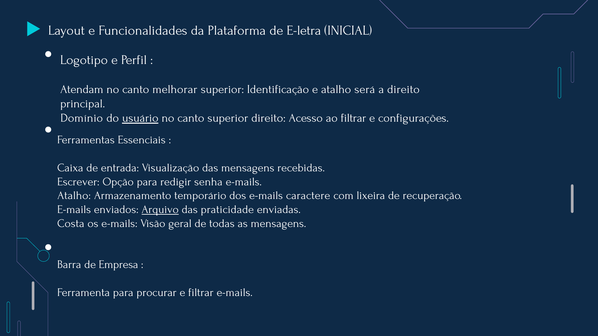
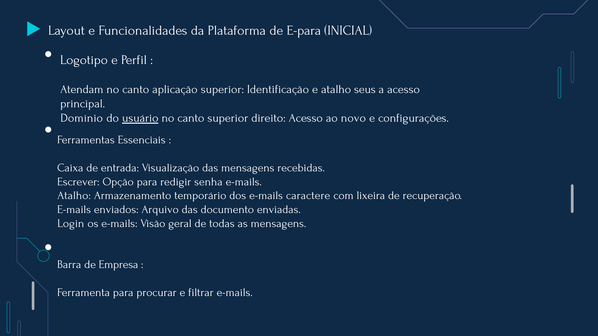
E-letra: E-letra -> E-para
melhorar: melhorar -> aplicação
será: será -> seus
a direito: direito -> acesso
ao filtrar: filtrar -> novo
Arquivo underline: present -> none
praticidade: praticidade -> documento
Costa: Costa -> Login
